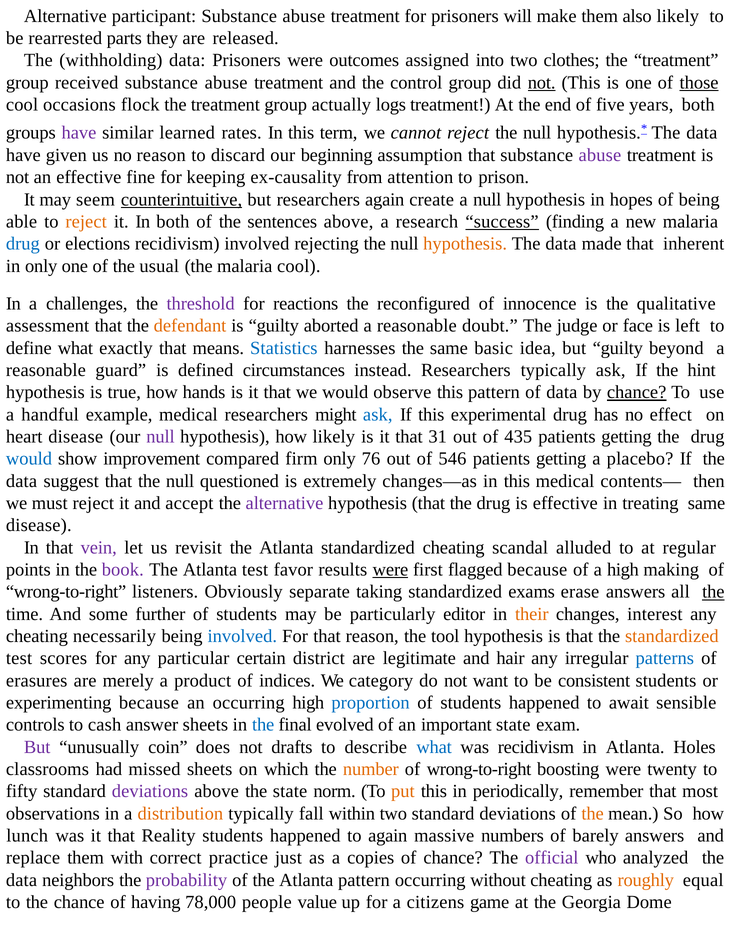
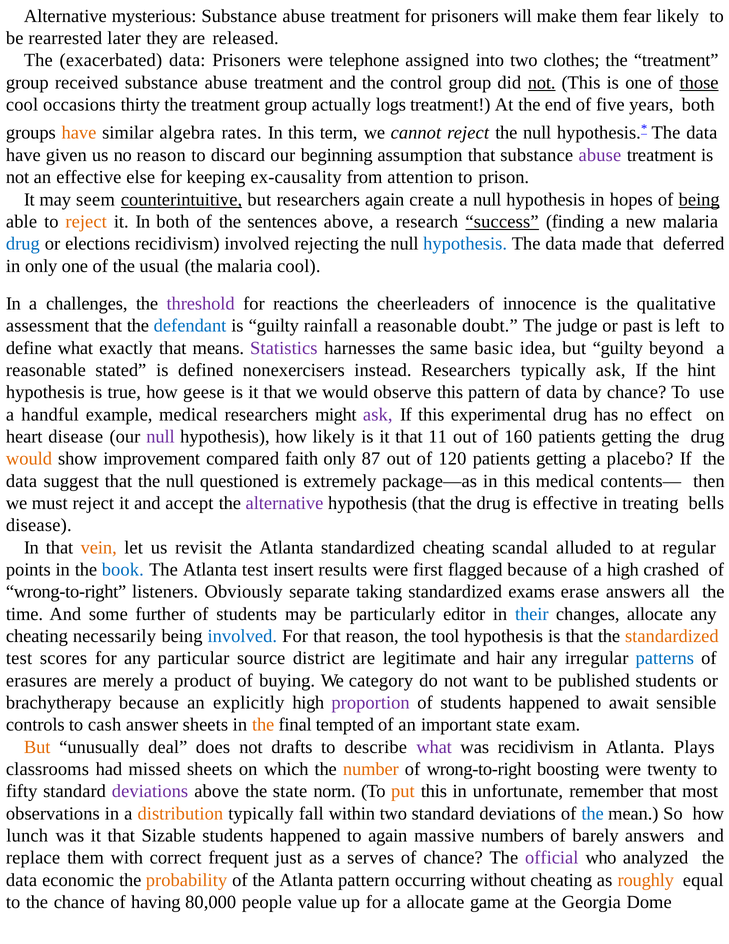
participant: participant -> mysterious
also: also -> fear
parts: parts -> later
withholding: withholding -> exacerbated
outcomes: outcomes -> telephone
flock: flock -> thirty
have at (79, 132) colour: purple -> orange
learned: learned -> algebra
fine: fine -> else
being at (699, 199) underline: none -> present
hypothesis at (465, 244) colour: orange -> blue
inherent: inherent -> deferred
reconfigured: reconfigured -> cheerleaders
defendant colour: orange -> blue
aborted: aborted -> rainfall
face: face -> past
Statistics colour: blue -> purple
guard: guard -> stated
circumstances: circumstances -> nonexercisers
hands: hands -> geese
chance at (637, 392) underline: present -> none
ask at (378, 414) colour: blue -> purple
31: 31 -> 11
435: 435 -> 160
would at (29, 459) colour: blue -> orange
firm: firm -> faith
76: 76 -> 87
546: 546 -> 120
changes—as: changes—as -> package—as
treating same: same -> bells
vein colour: purple -> orange
book colour: purple -> blue
favor: favor -> insert
were at (390, 569) underline: present -> none
making: making -> crashed
the at (713, 591) underline: present -> none
their colour: orange -> blue
changes interest: interest -> allocate
certain: certain -> source
indices: indices -> buying
consistent: consistent -> published
experimenting: experimenting -> brachytherapy
an occurring: occurring -> explicitly
proportion colour: blue -> purple
the at (263, 724) colour: blue -> orange
evolved: evolved -> tempted
But at (37, 747) colour: purple -> orange
coin: coin -> deal
what at (434, 747) colour: blue -> purple
Holes: Holes -> Plays
periodically: periodically -> unfortunate
the at (593, 813) colour: orange -> blue
Reality: Reality -> Sizable
practice: practice -> frequent
copies: copies -> serves
neighbors: neighbors -> economic
probability colour: purple -> orange
78,000: 78,000 -> 80,000
a citizens: citizens -> allocate
